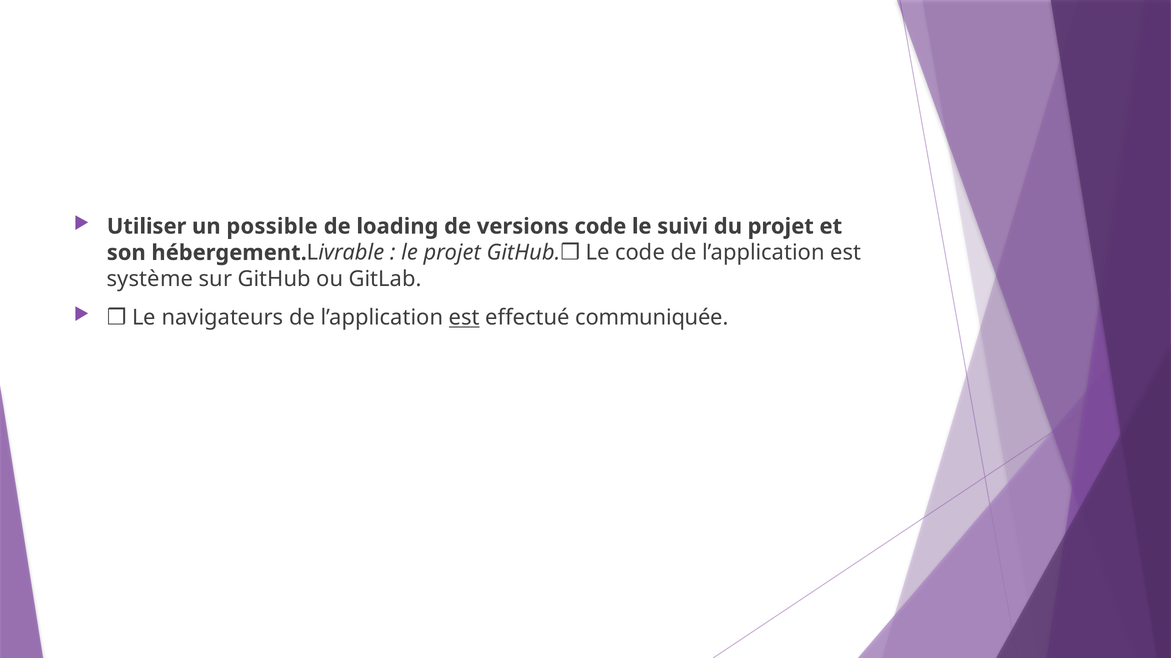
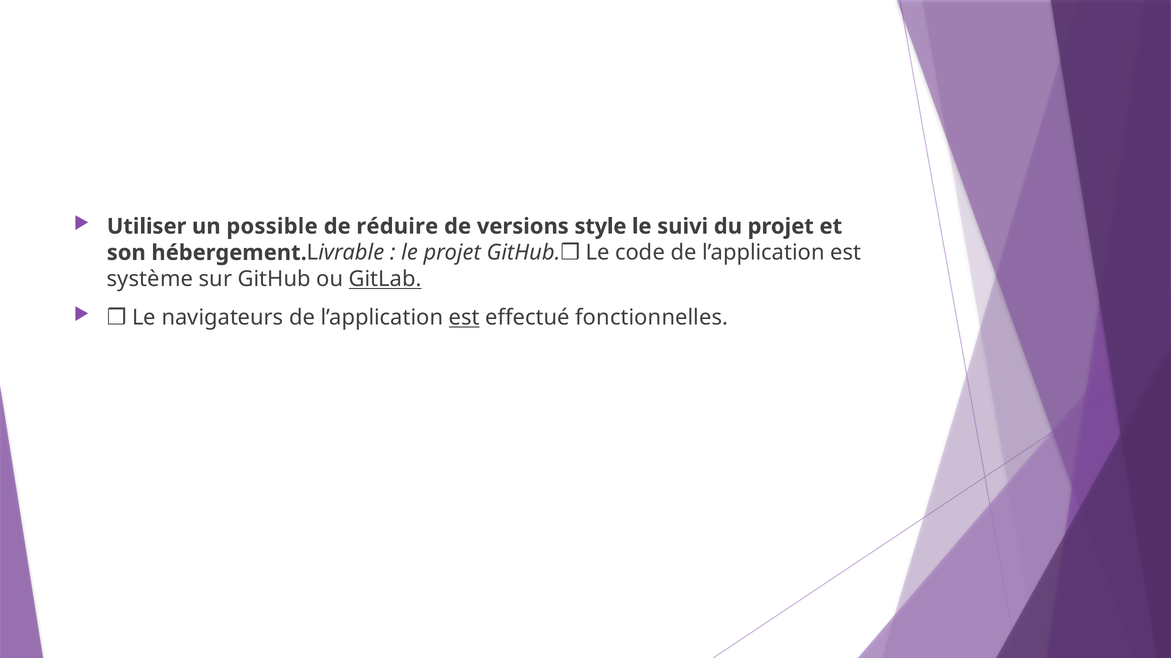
loading: loading -> réduire
versions code: code -> style
GitLab underline: none -> present
communiquée: communiquée -> fonctionnelles
